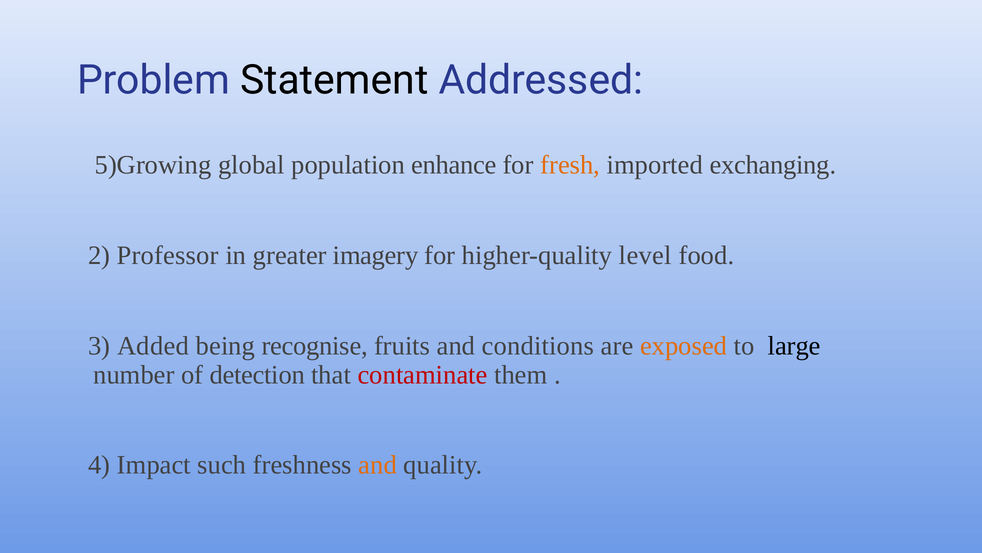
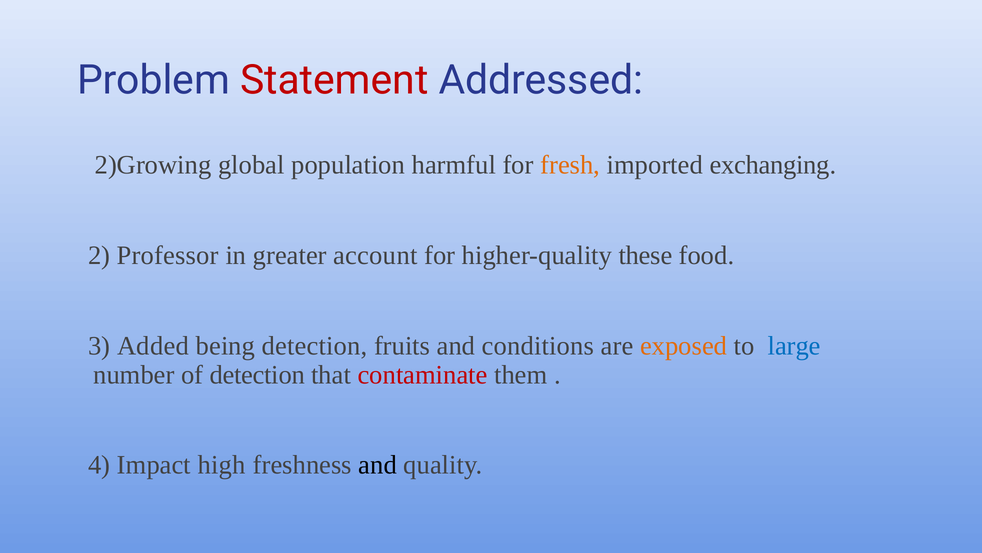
Statement colour: black -> red
5)Growing: 5)Growing -> 2)Growing
enhance: enhance -> harmful
imagery: imagery -> account
level: level -> these
being recognise: recognise -> detection
large colour: black -> blue
such: such -> high
and at (378, 465) colour: orange -> black
